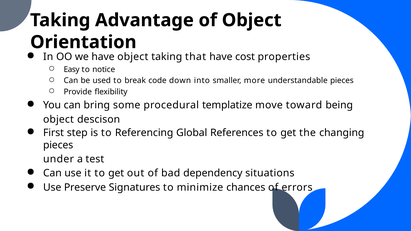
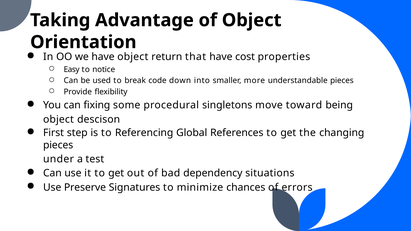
object taking: taking -> return
bring: bring -> fixing
templatize: templatize -> singletons
